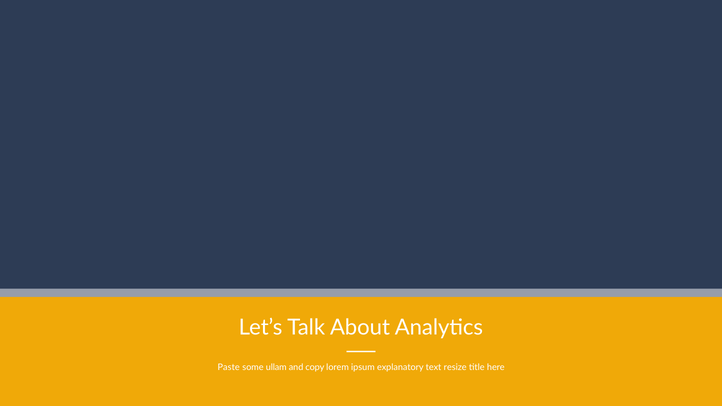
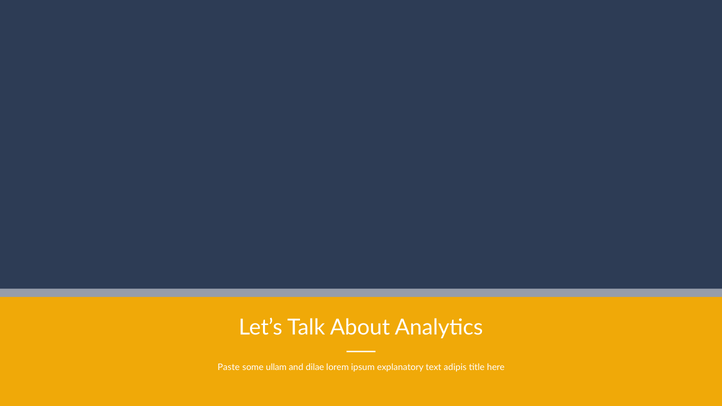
copy: copy -> dilae
resize: resize -> adipis
